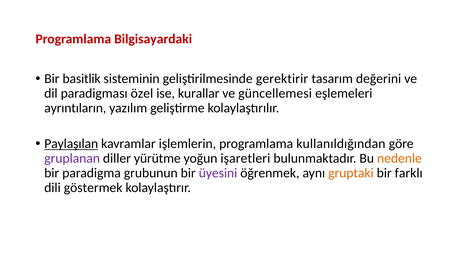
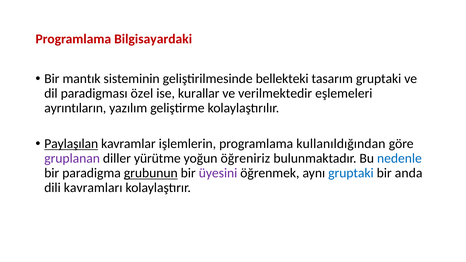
basitlik: basitlik -> mantık
gerektirir: gerektirir -> bellekteki
tasarım değerini: değerini -> gruptaki
güncellemesi: güncellemesi -> verilmektedir
işaretleri: işaretleri -> öğreniriz
nedenle colour: orange -> blue
grubunun underline: none -> present
gruptaki at (351, 173) colour: orange -> blue
farklı: farklı -> anda
göstermek: göstermek -> kavramları
